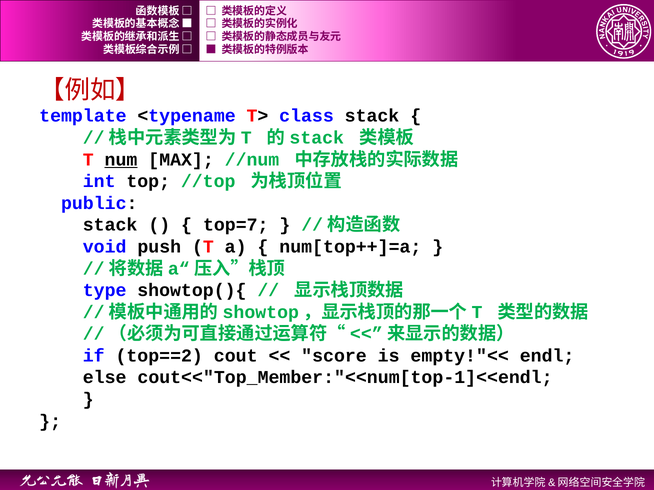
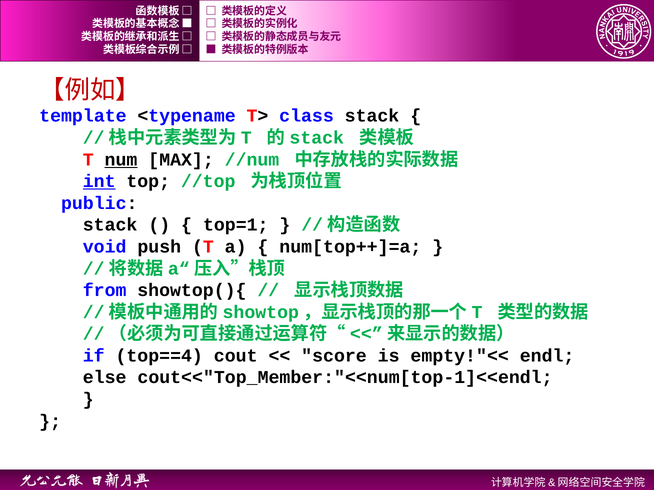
int underline: none -> present
top=7: top=7 -> top=1
type: type -> from
top==2: top==2 -> top==4
